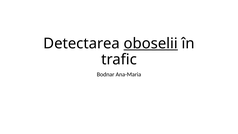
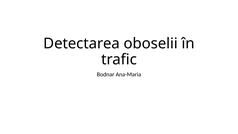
oboselii underline: present -> none
